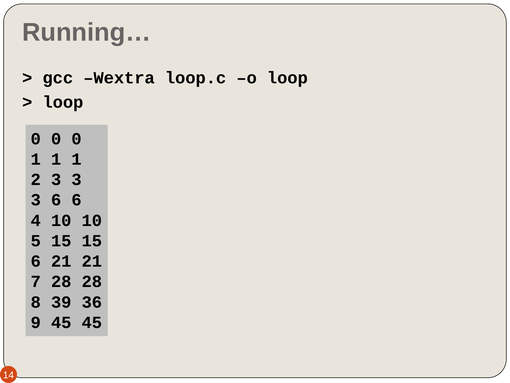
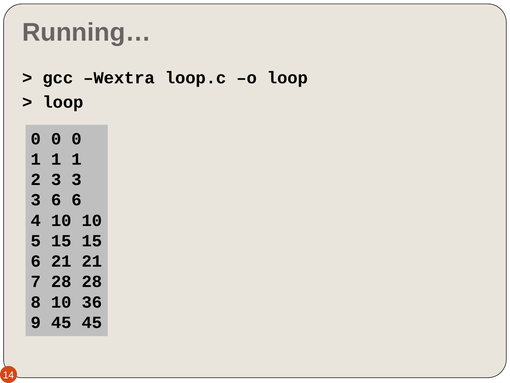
8 39: 39 -> 10
